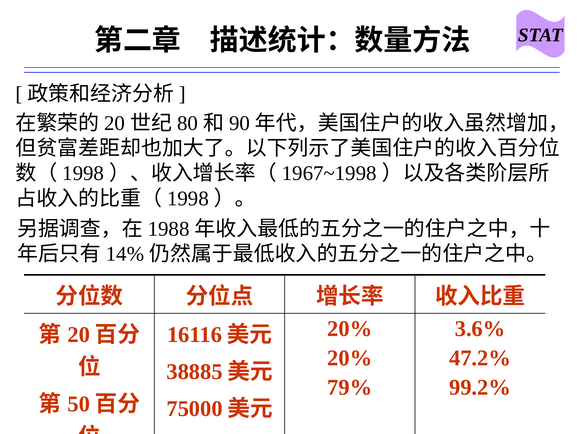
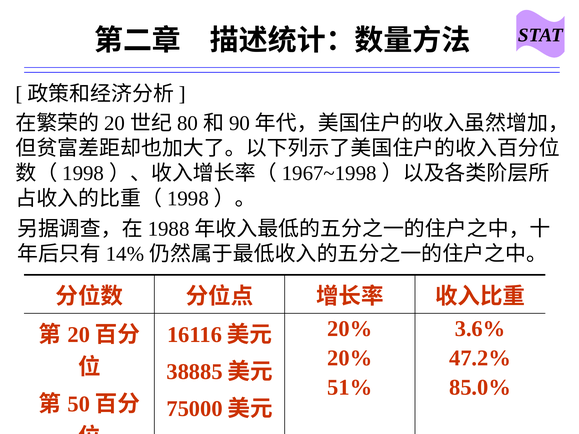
79%: 79% -> 51%
99.2%: 99.2% -> 85.0%
